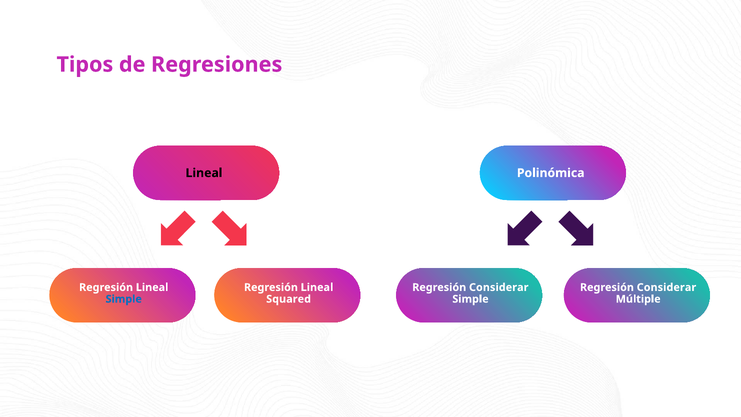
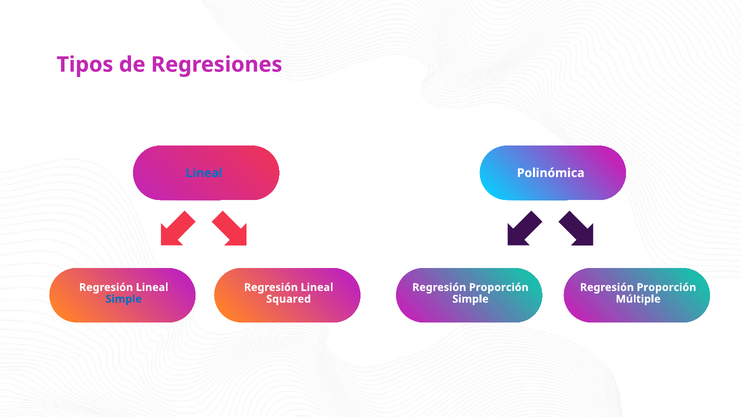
Lineal at (204, 173) colour: black -> blue
Considerar at (499, 287): Considerar -> Proporción
Considerar at (666, 287): Considerar -> Proporción
